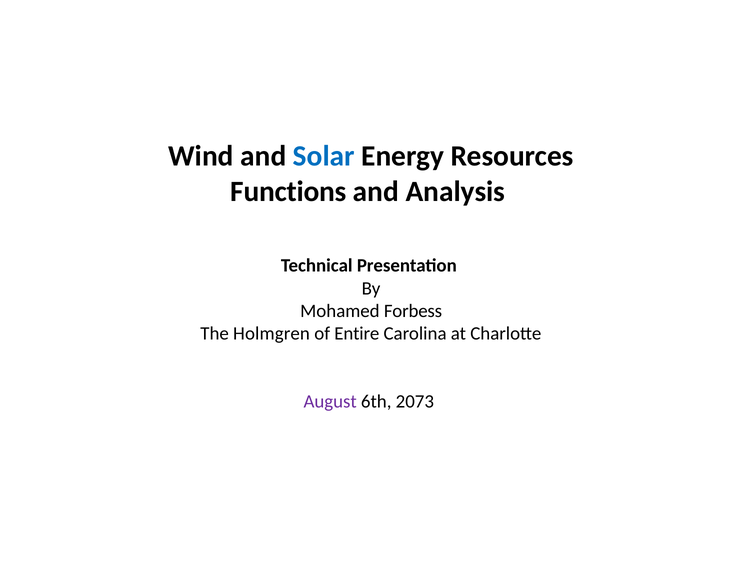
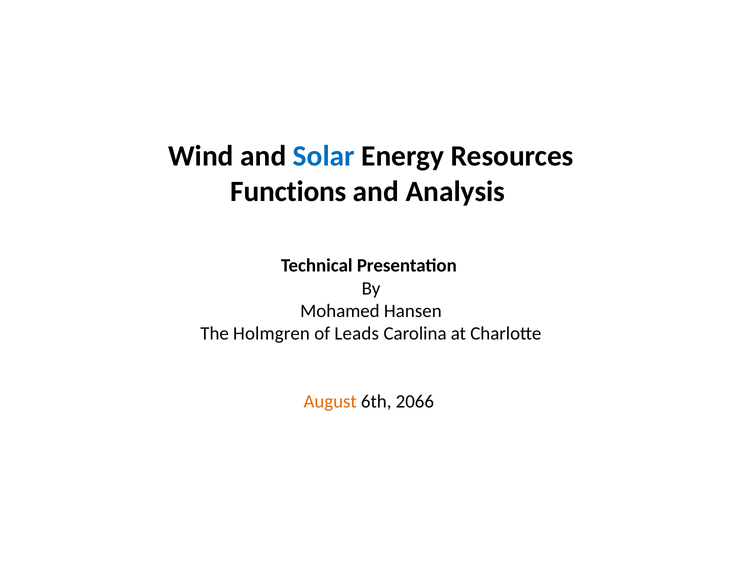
Forbess: Forbess -> Hansen
Entire: Entire -> Leads
August colour: purple -> orange
2073: 2073 -> 2066
